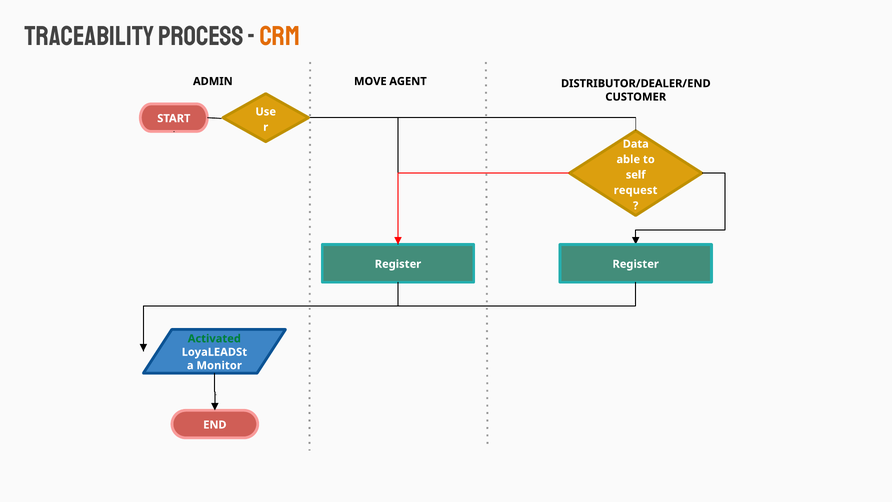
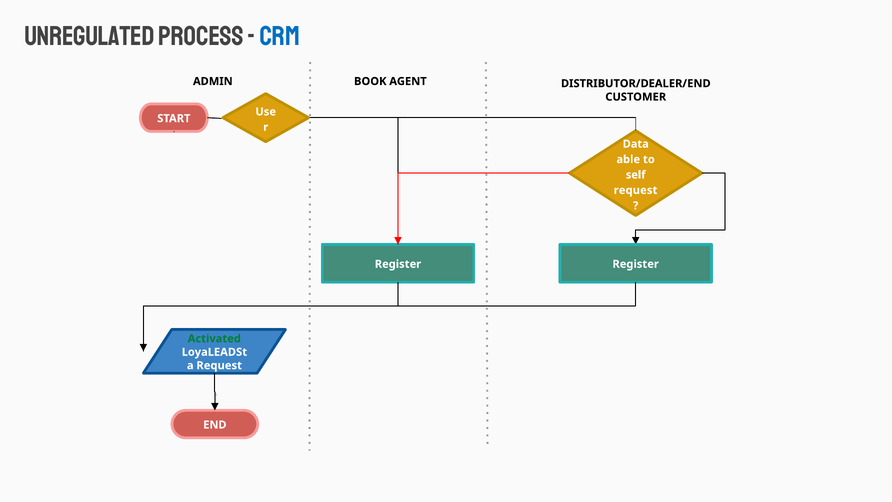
Traceability: Traceability -> Unregulated
CRM colour: orange -> blue
MOVE: MOVE -> BOOK
Monitor at (219, 365): Monitor -> Request
